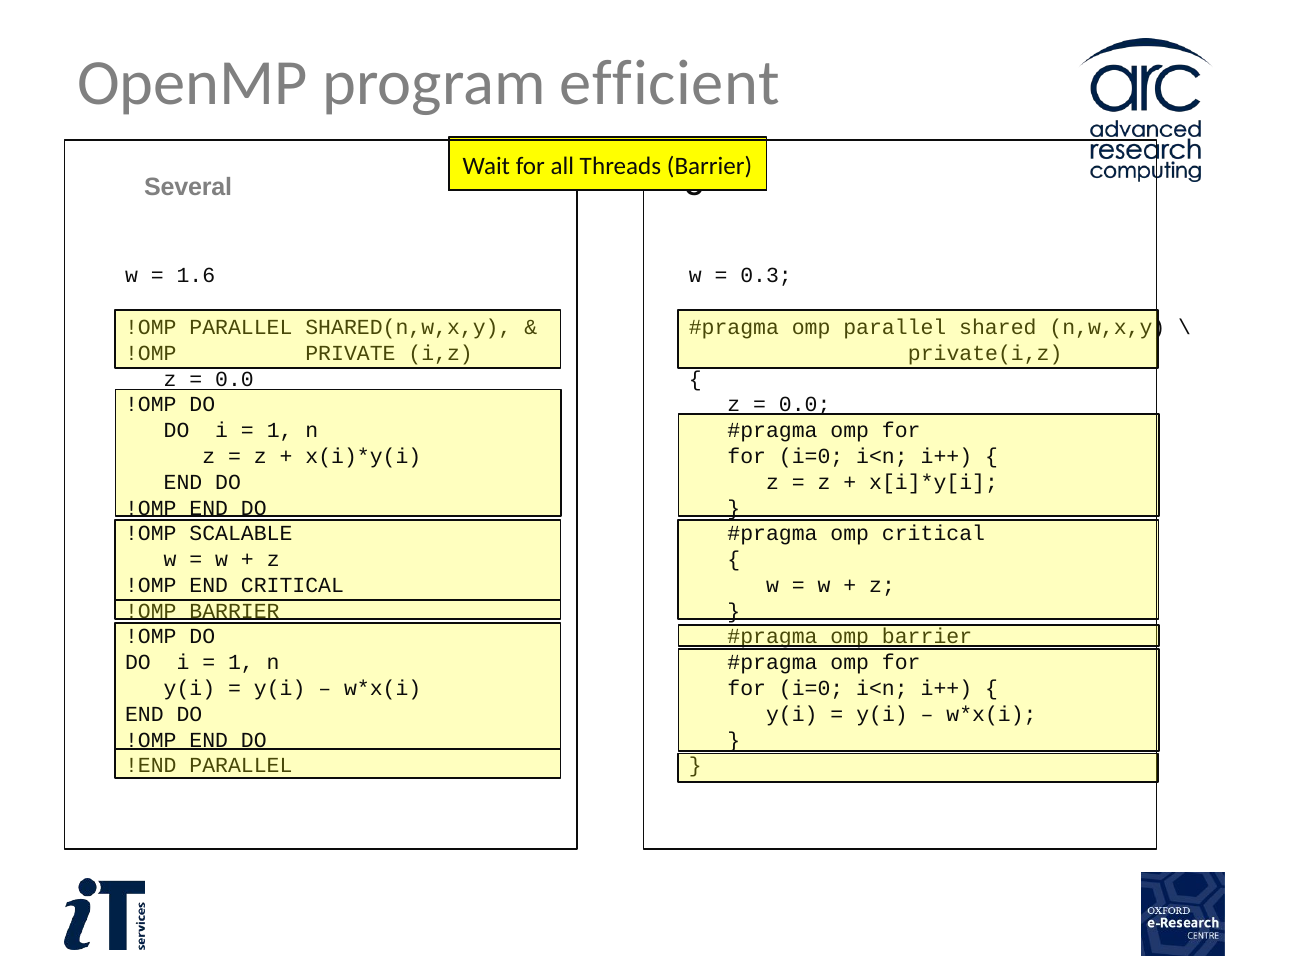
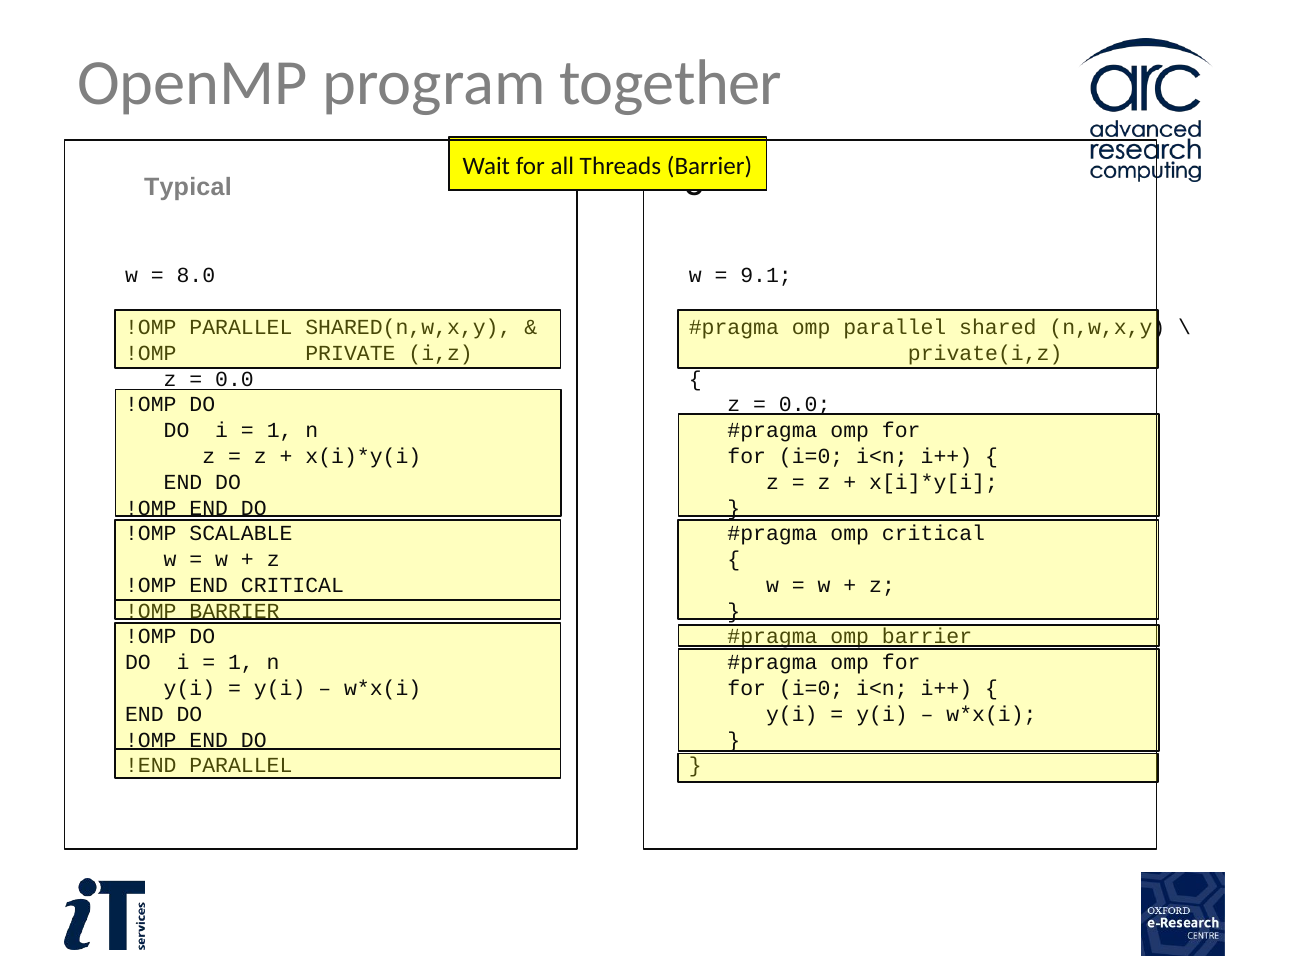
efficient: efficient -> together
Several: Several -> Typical
1.6: 1.6 -> 8.0
0.3: 0.3 -> 9.1
